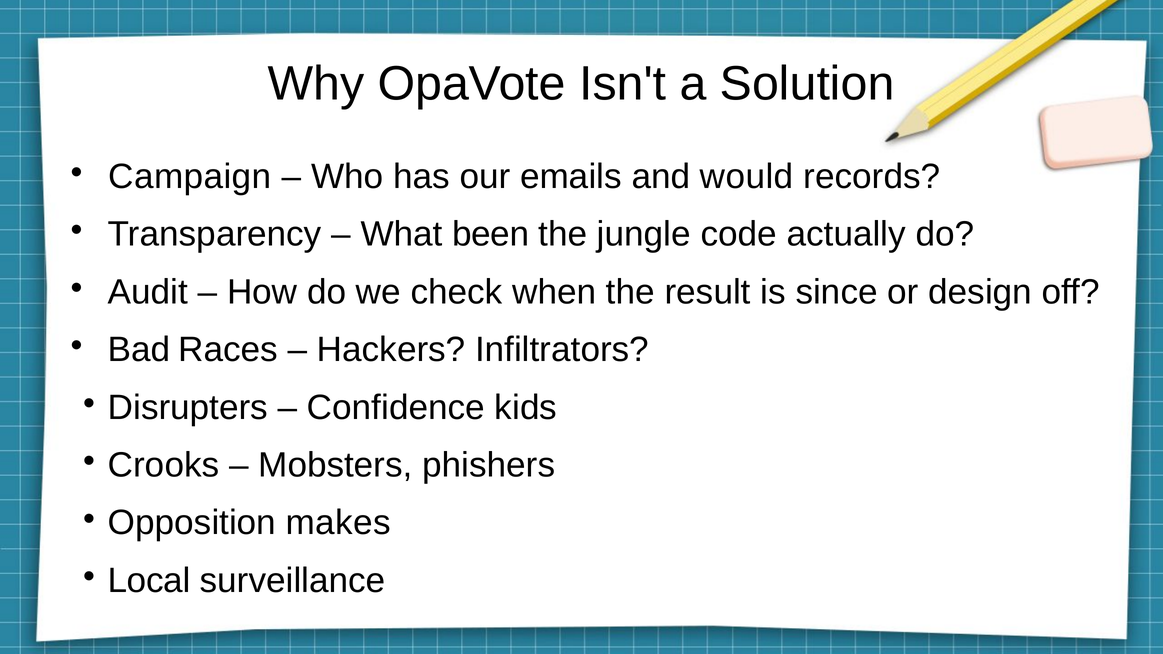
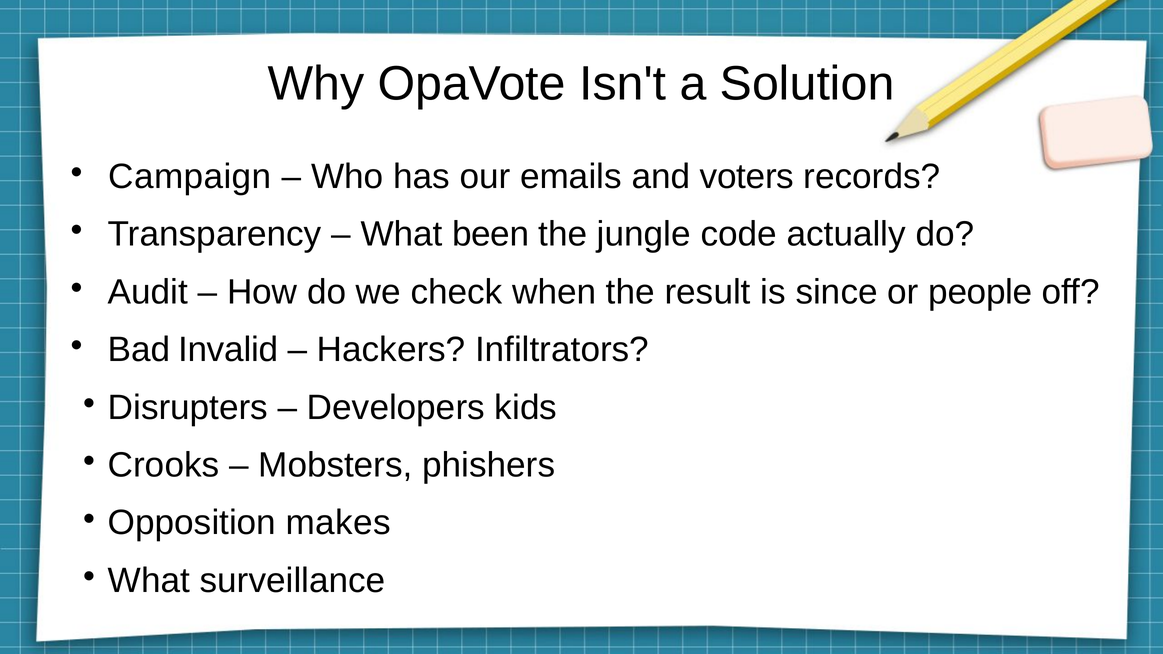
would: would -> voters
design: design -> people
Races: Races -> Invalid
Confidence: Confidence -> Developers
Local at (149, 581): Local -> What
